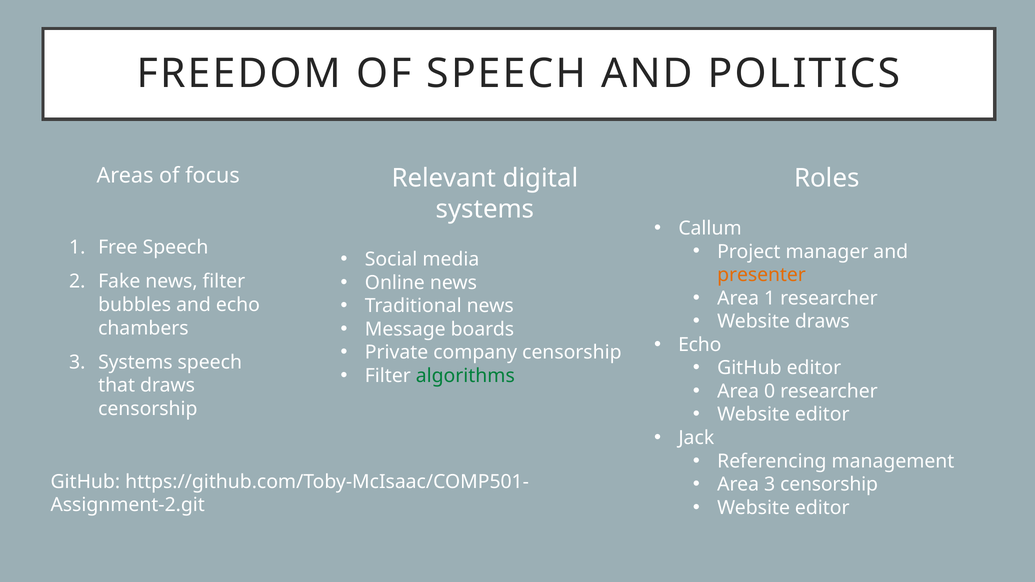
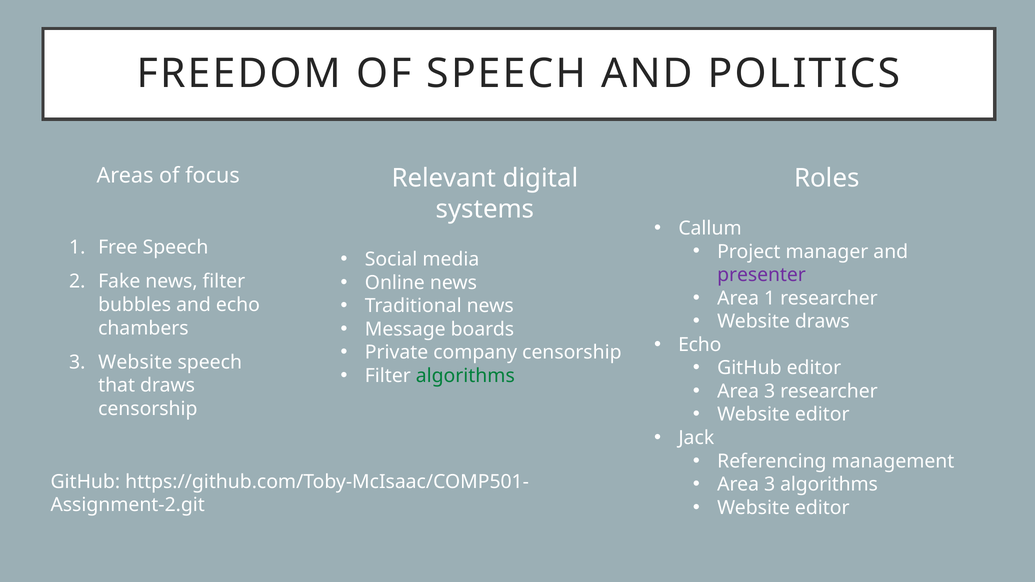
presenter colour: orange -> purple
3 Systems: Systems -> Website
0 at (770, 391): 0 -> 3
3 censorship: censorship -> algorithms
